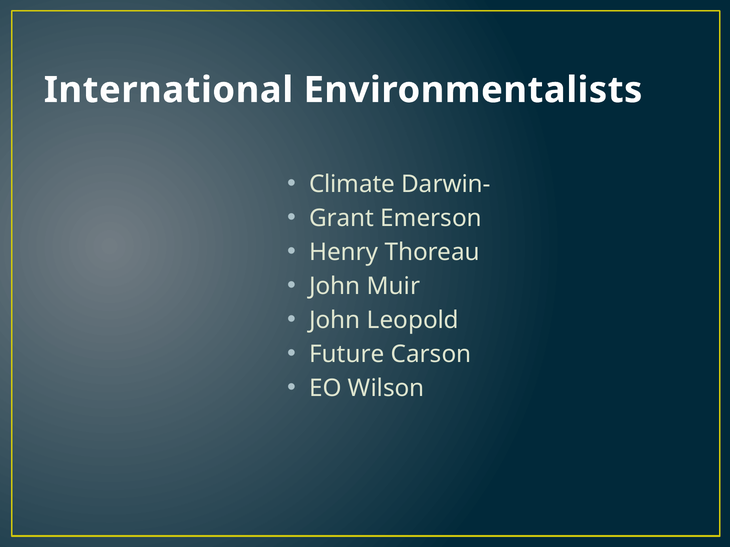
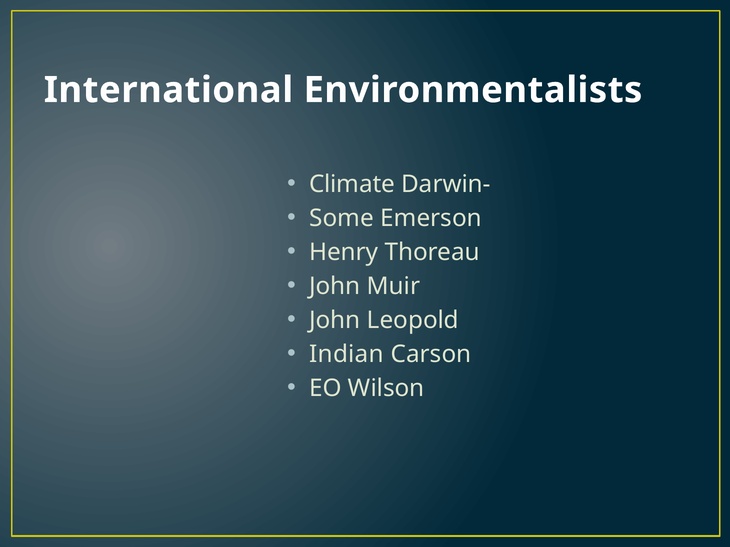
Grant: Grant -> Some
Future: Future -> Indian
